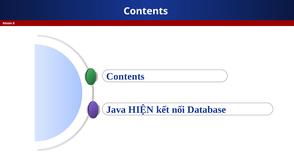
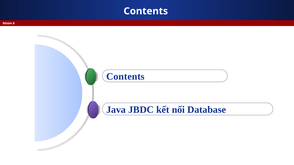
HIỆN: HIỆN -> JBDC
